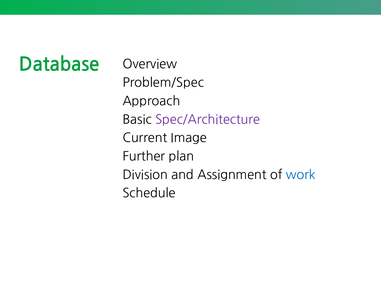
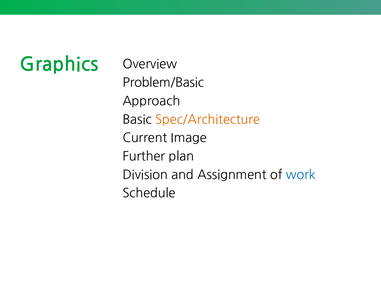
Database: Database -> Graphics
Problem/Spec: Problem/Spec -> Problem/Basic
Spec/Architecture colour: purple -> orange
